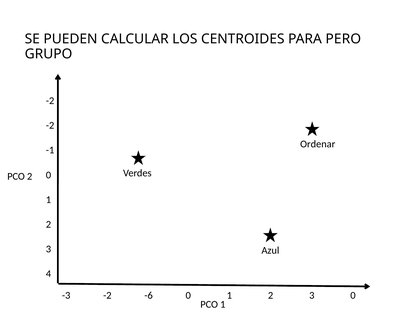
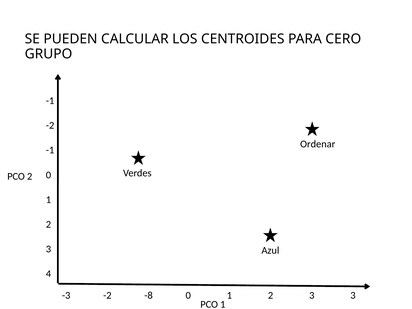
PERO: PERO -> CERO
-2 at (50, 101): -2 -> -1
-6: -6 -> -8
3 0: 0 -> 3
